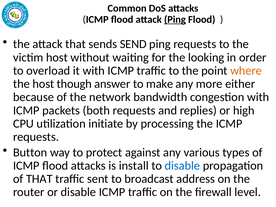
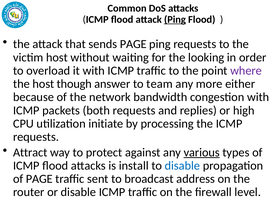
sends SEND: SEND -> PAGE
where colour: orange -> purple
make: make -> team
Button: Button -> Attract
various underline: none -> present
of THAT: THAT -> PAGE
